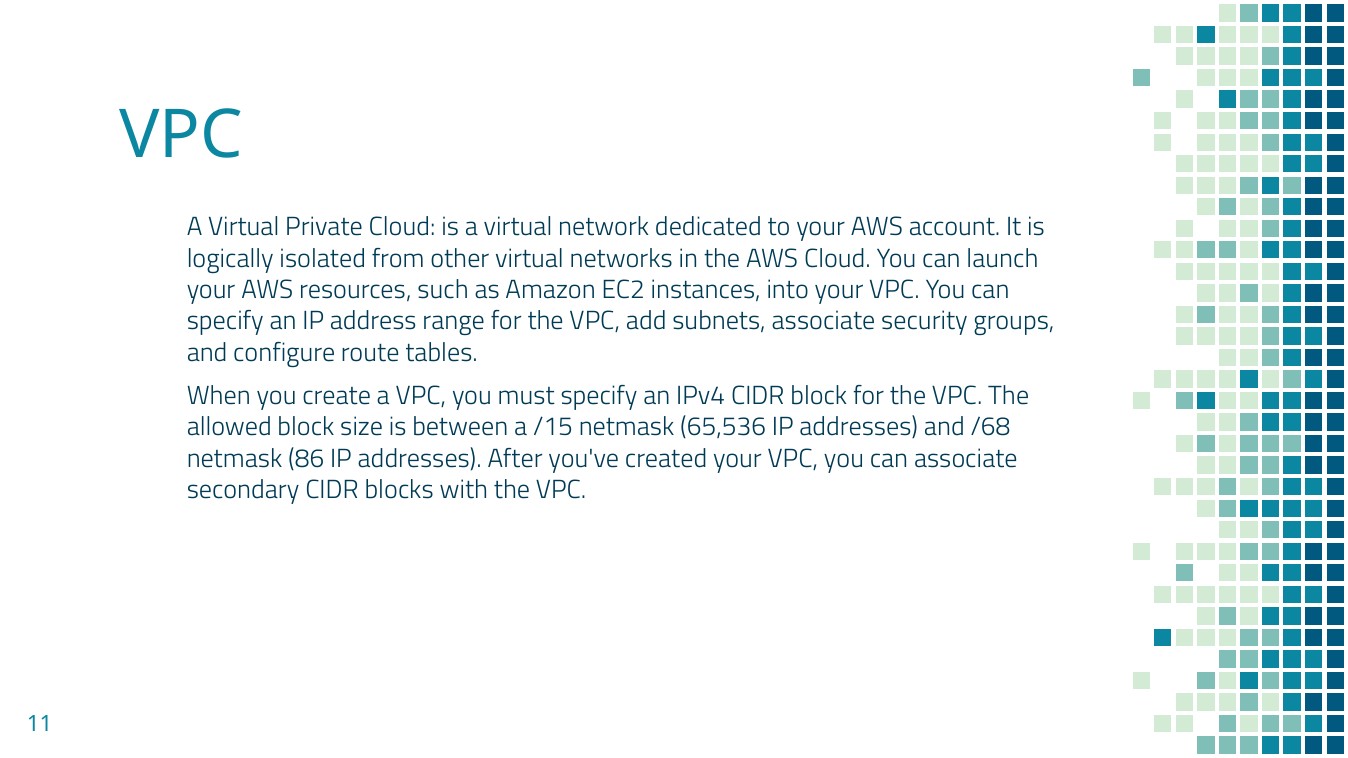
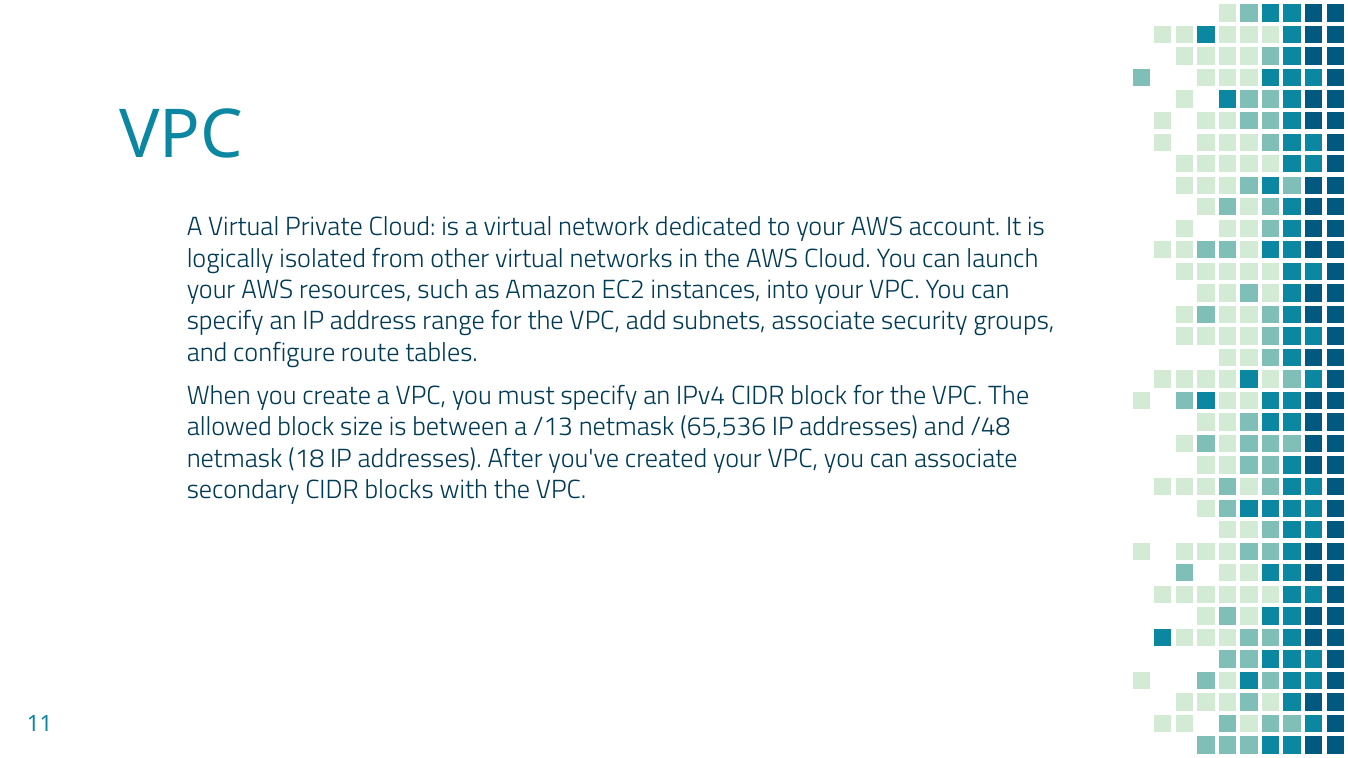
/15: /15 -> /13
/68: /68 -> /48
86: 86 -> 18
